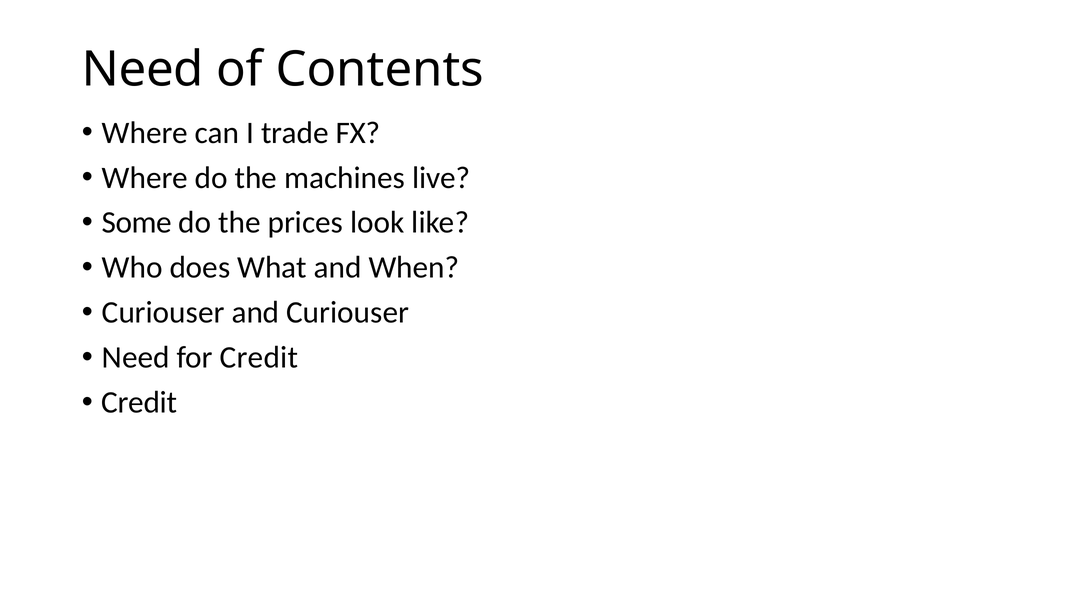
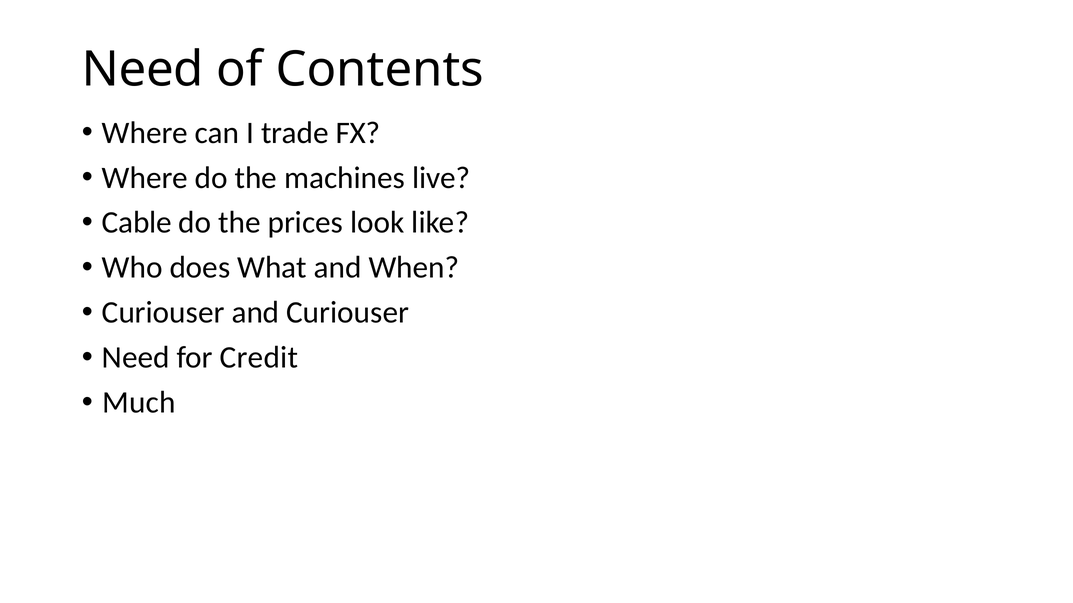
Some: Some -> Cable
Credit at (139, 403): Credit -> Much
